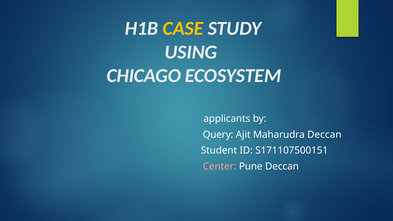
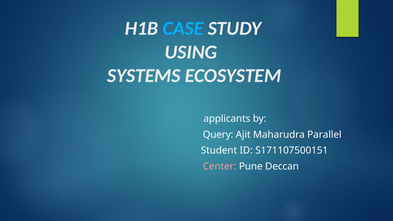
CASE colour: yellow -> light blue
CHICAGO: CHICAGO -> SYSTEMS
Maharudra Deccan: Deccan -> Parallel
